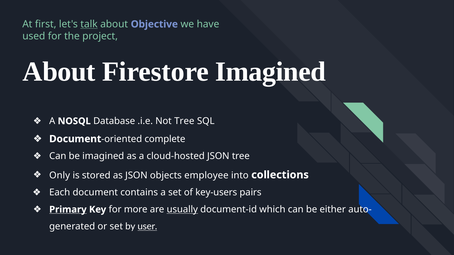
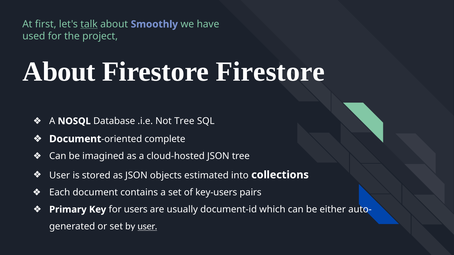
Objective: Objective -> Smoothly
Firestore Imagined: Imagined -> Firestore
Only at (60, 175): Only -> User
employee: employee -> estimated
Primary underline: present -> none
more: more -> users
usually underline: present -> none
